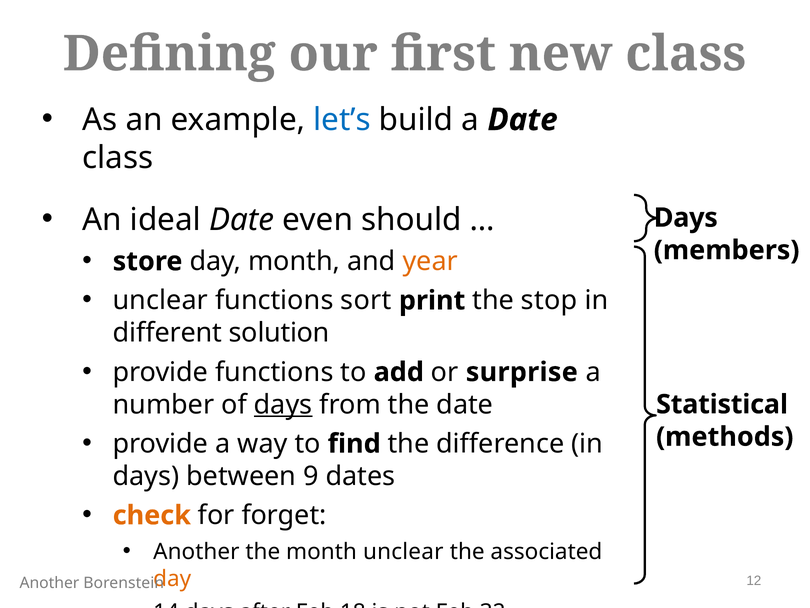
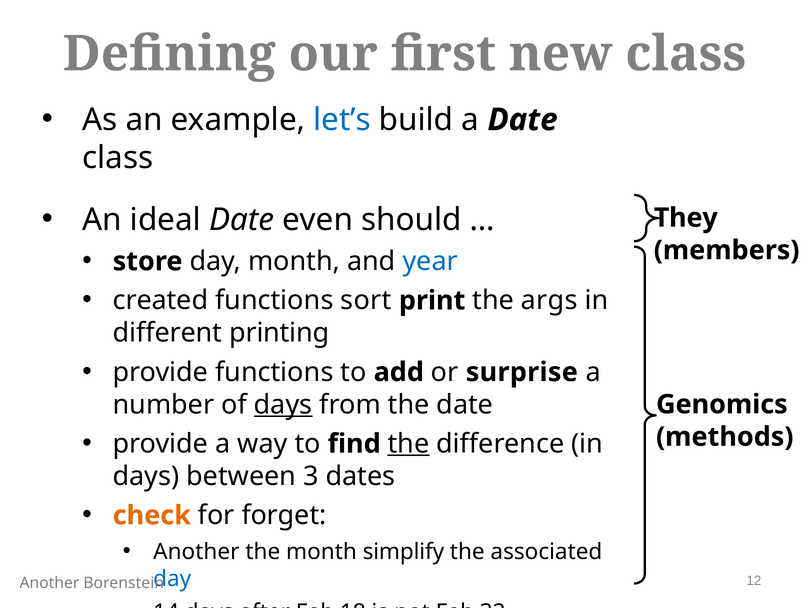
Days at (686, 218): Days -> They
year colour: orange -> blue
unclear at (160, 300): unclear -> created
stop: stop -> args
solution: solution -> printing
Statistical: Statistical -> Genomics
the at (408, 443) underline: none -> present
9: 9 -> 3
month unclear: unclear -> simplify
day at (172, 578) colour: orange -> blue
